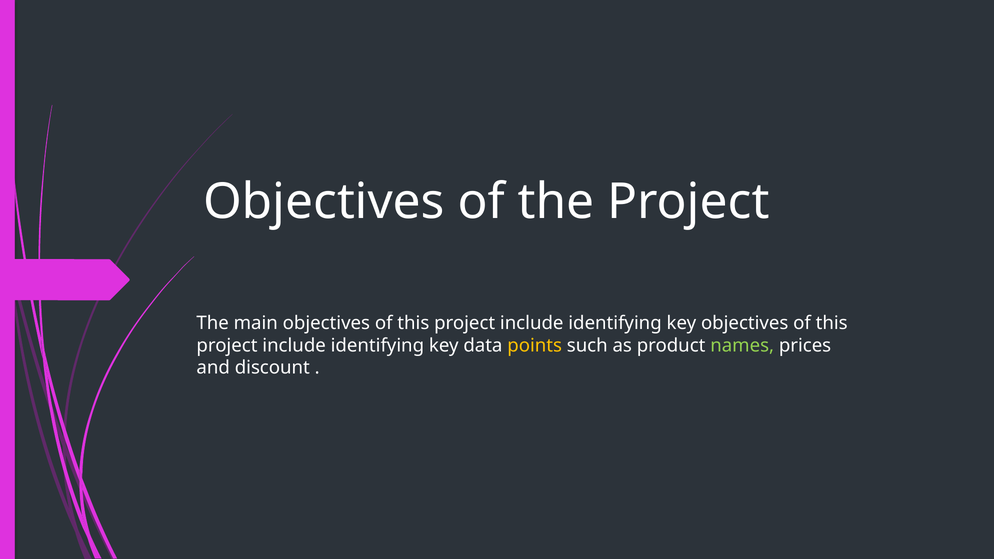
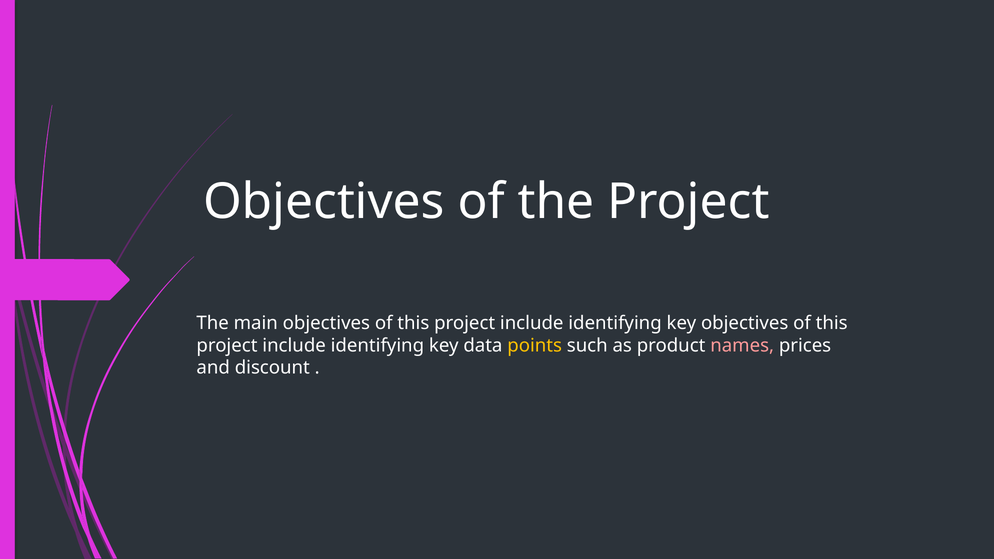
names colour: light green -> pink
